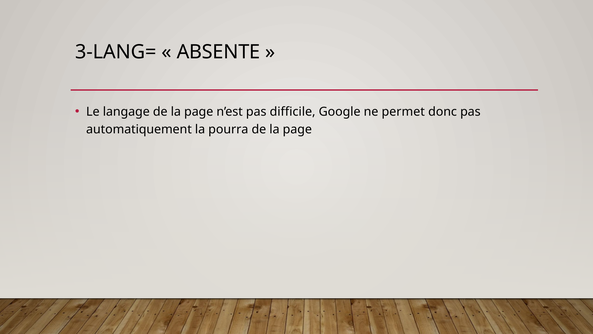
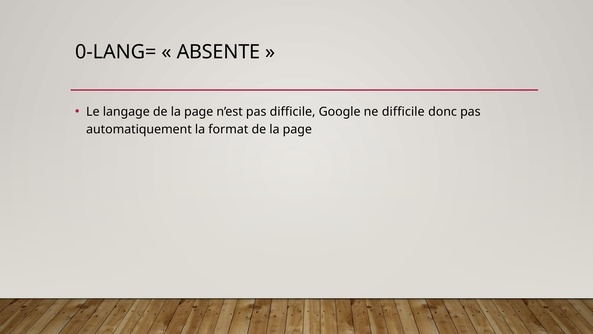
3-LANG=: 3-LANG= -> 0-LANG=
ne permet: permet -> difficile
pourra: pourra -> format
